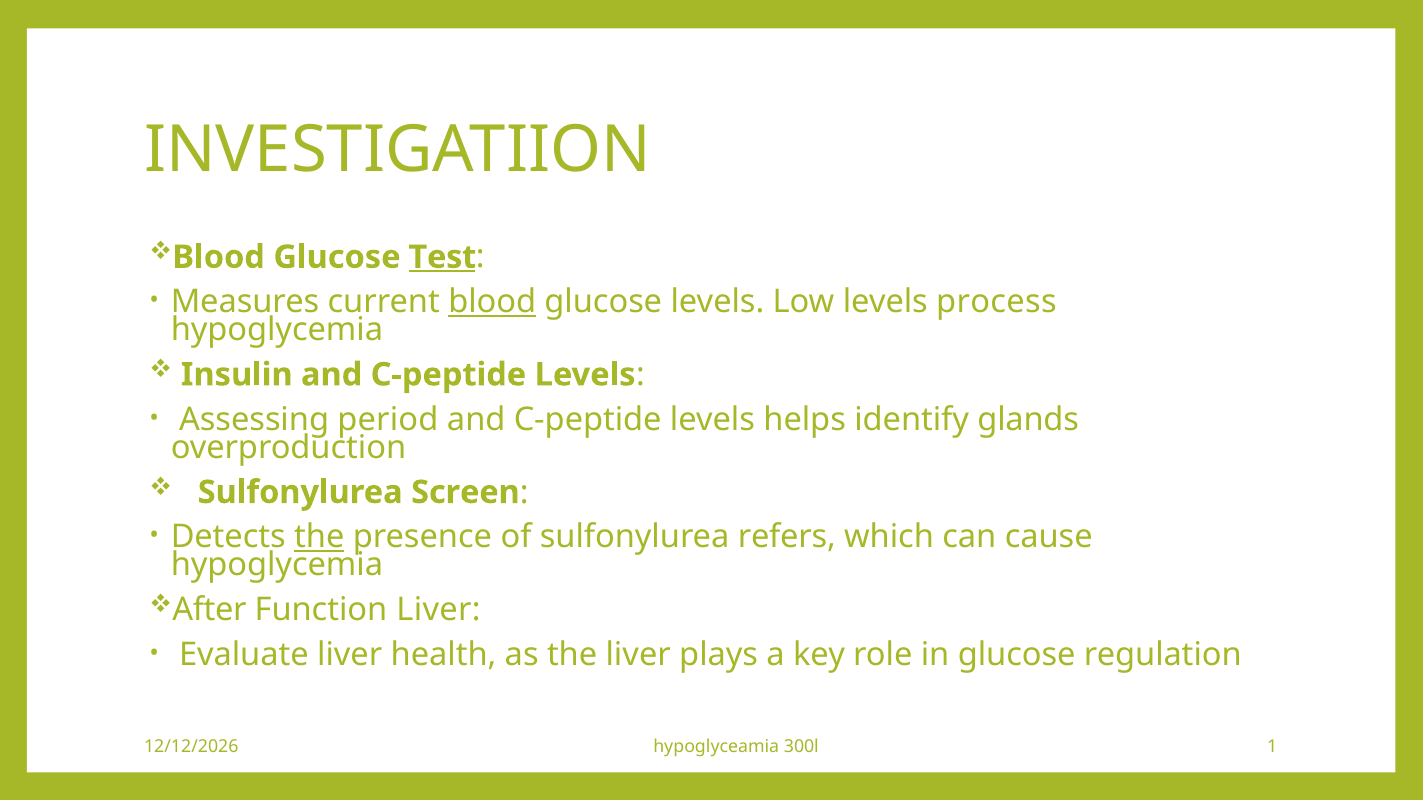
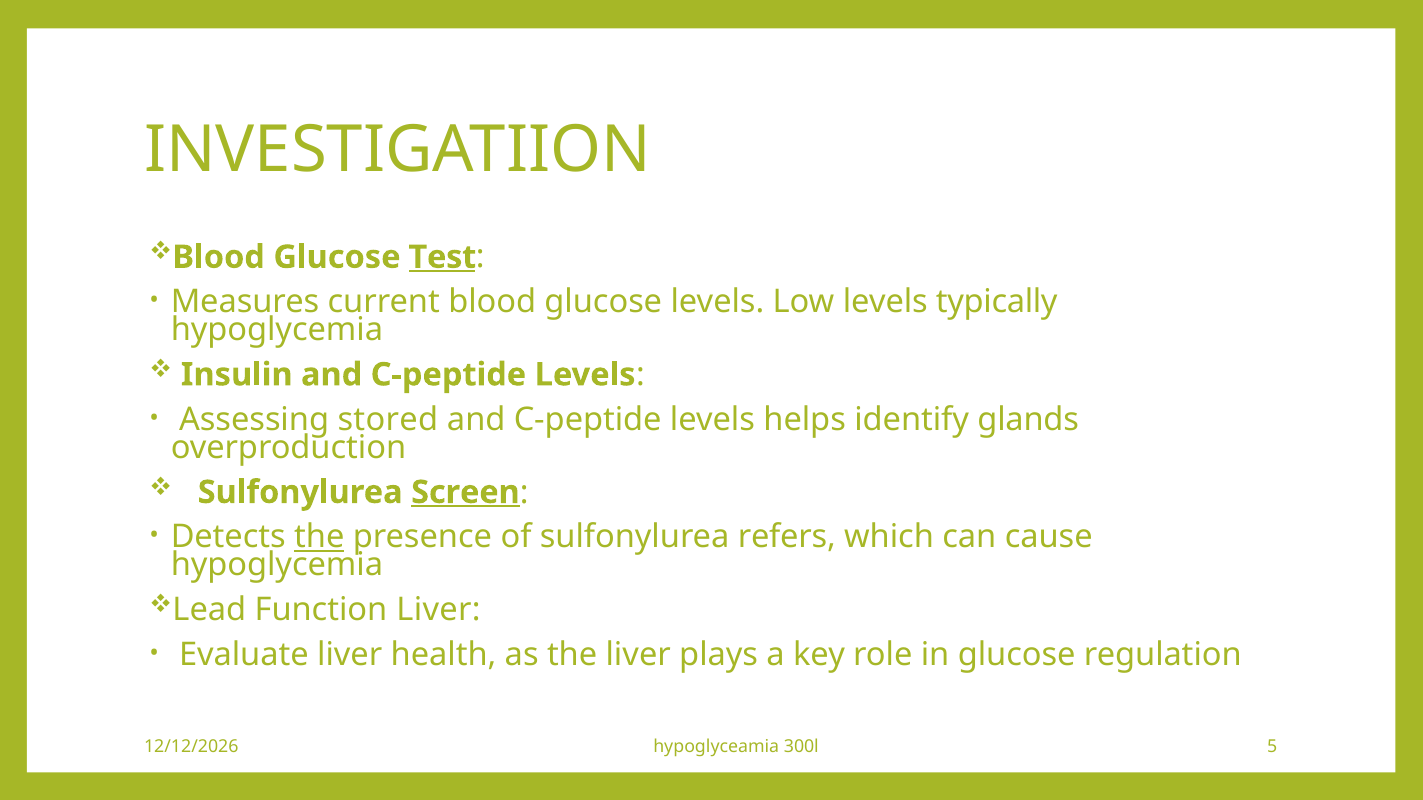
blood at (492, 302) underline: present -> none
process: process -> typically
period: period -> stored
Screen underline: none -> present
After: After -> Lead
1: 1 -> 5
